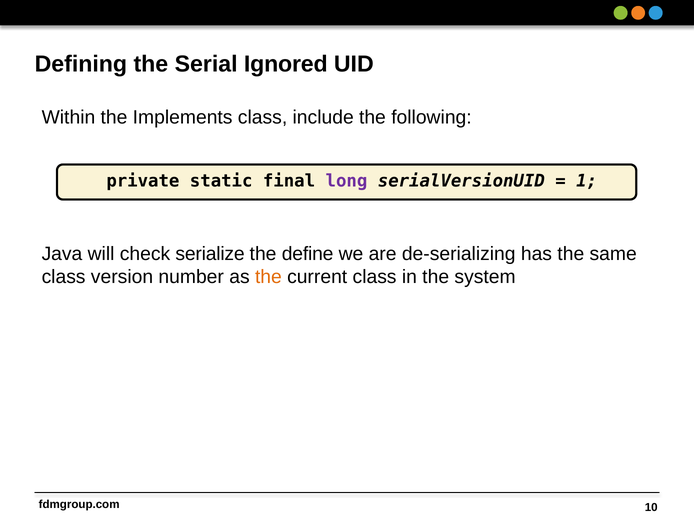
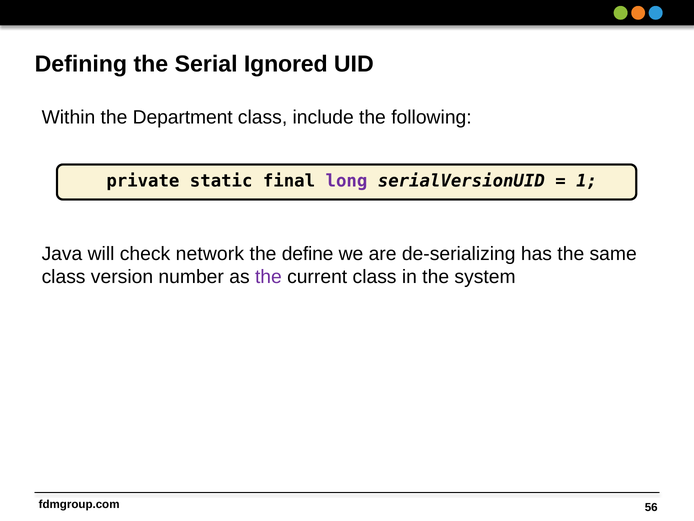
Implements: Implements -> Department
serialize: serialize -> network
the at (268, 277) colour: orange -> purple
10: 10 -> 56
